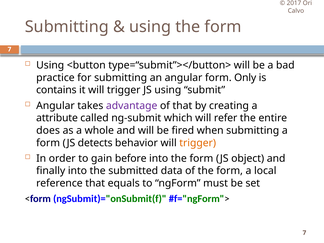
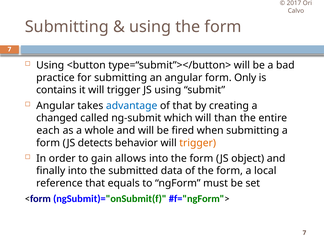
advantage colour: purple -> blue
attribute: attribute -> changed
refer: refer -> than
does: does -> each
before: before -> allows
